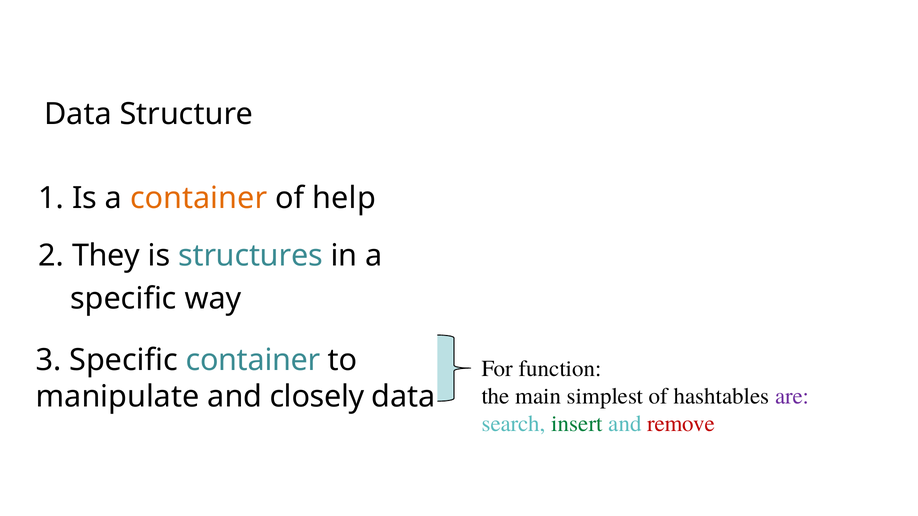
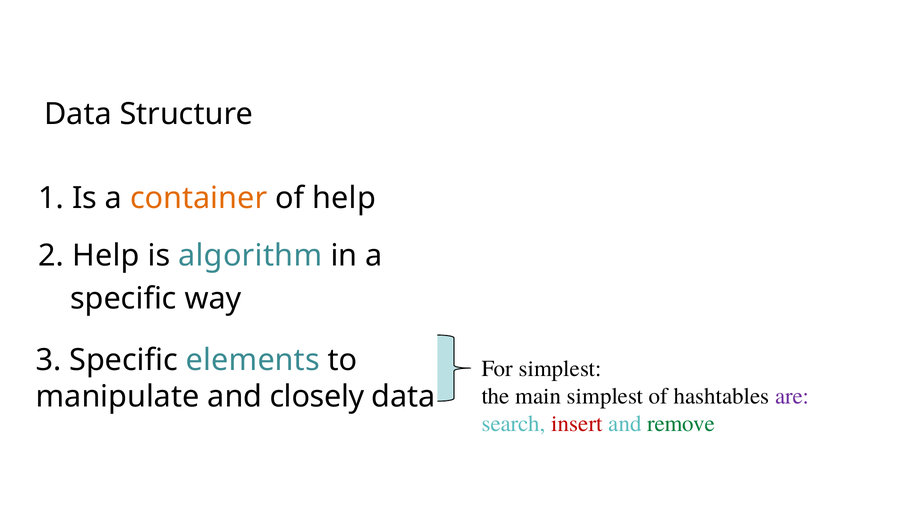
2 They: They -> Help
structures: structures -> algorithm
Specific container: container -> elements
For function: function -> simplest
insert colour: green -> red
remove colour: red -> green
